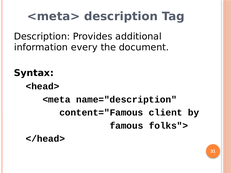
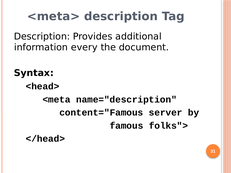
client: client -> server
